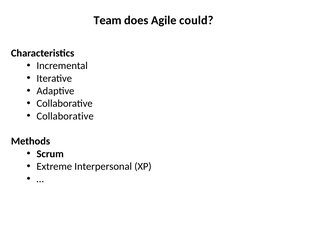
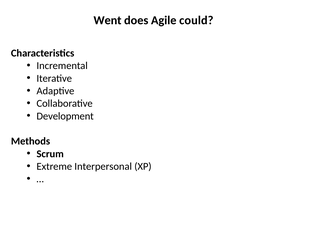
Team: Team -> Went
Collaborative at (65, 116): Collaborative -> Development
